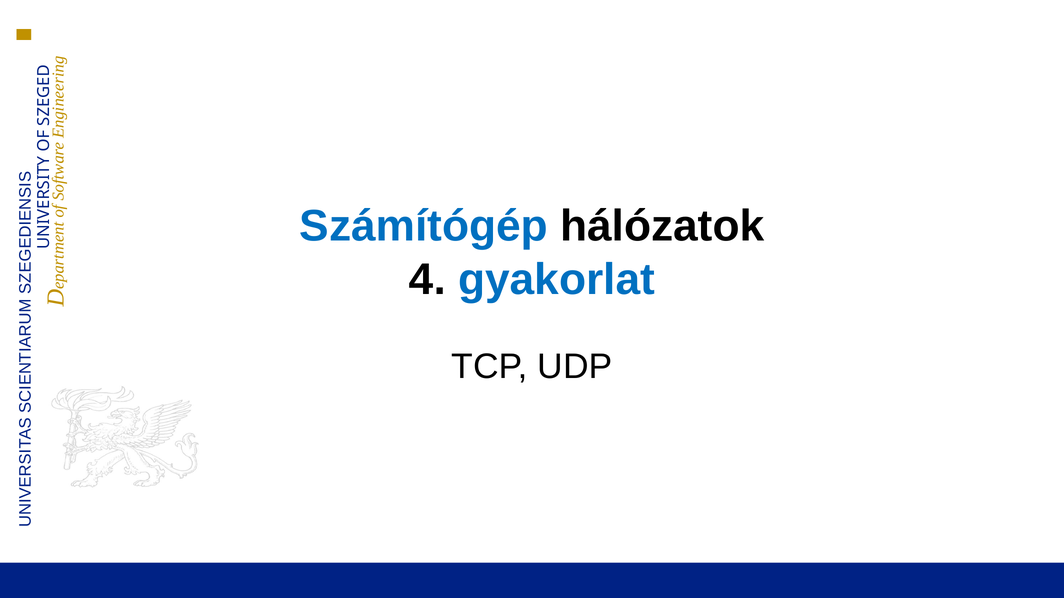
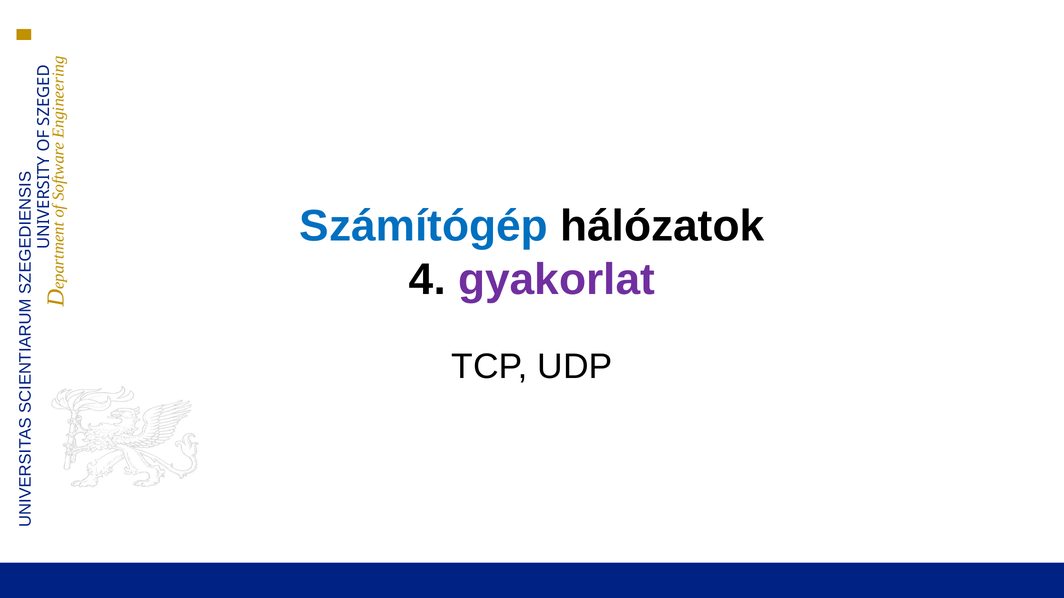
gyakorlat colour: blue -> purple
